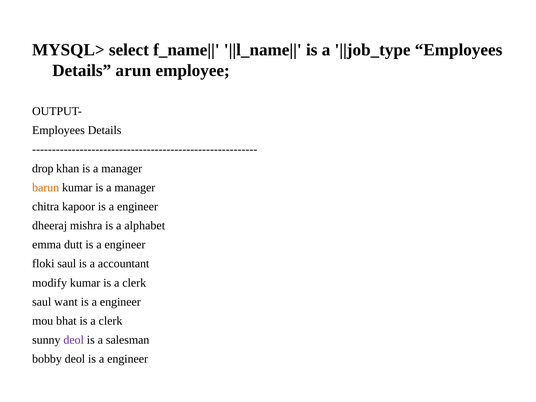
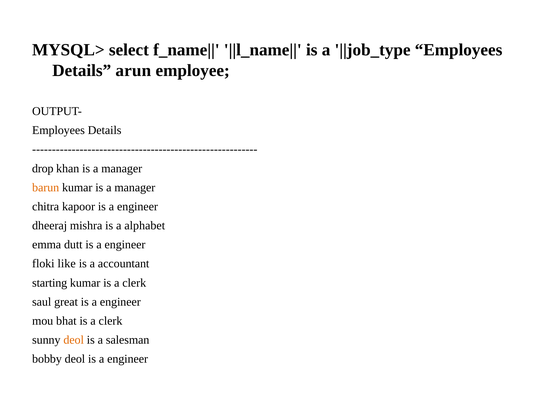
floki saul: saul -> like
modify: modify -> starting
want: want -> great
deol at (74, 340) colour: purple -> orange
